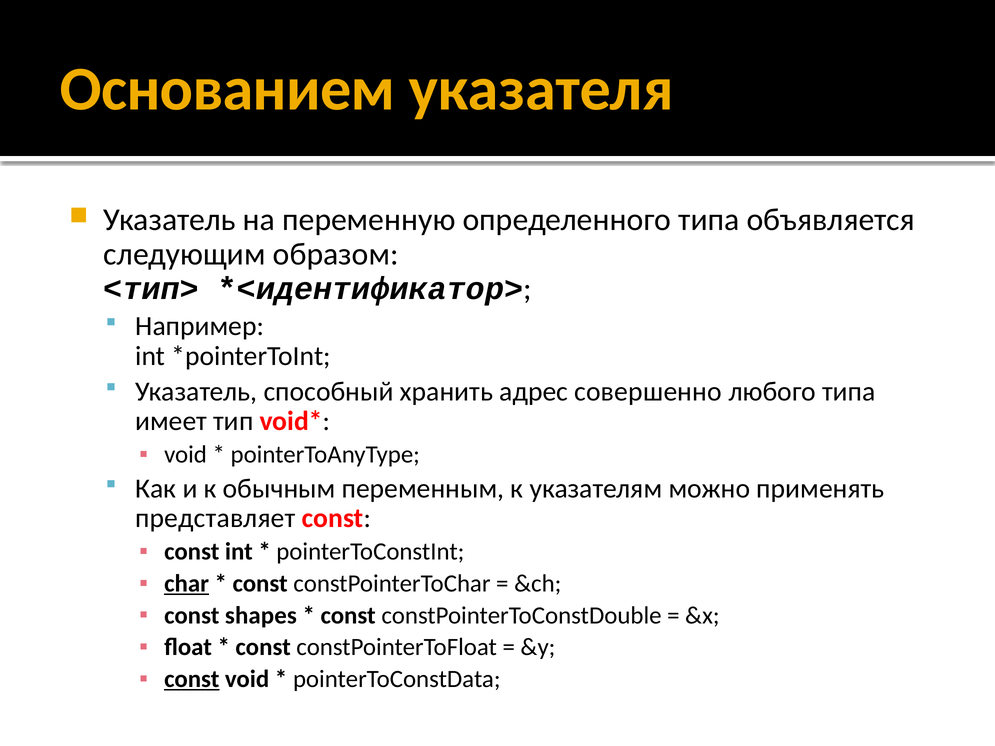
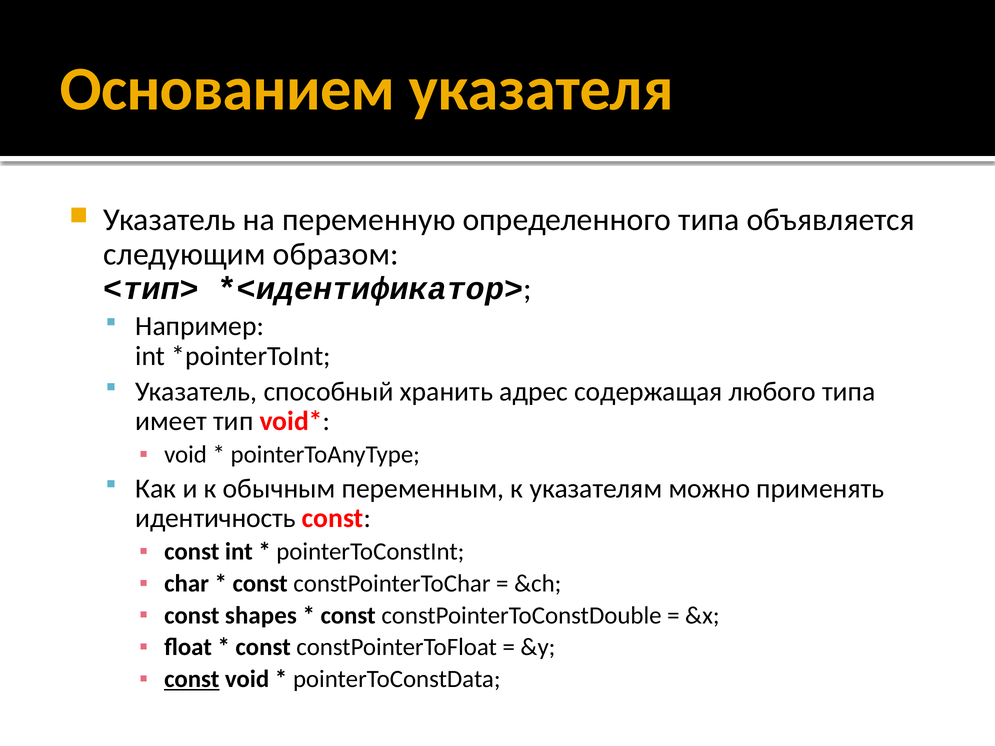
совершенно: совершенно -> содержащая
представляет: представляет -> идентичность
char underline: present -> none
